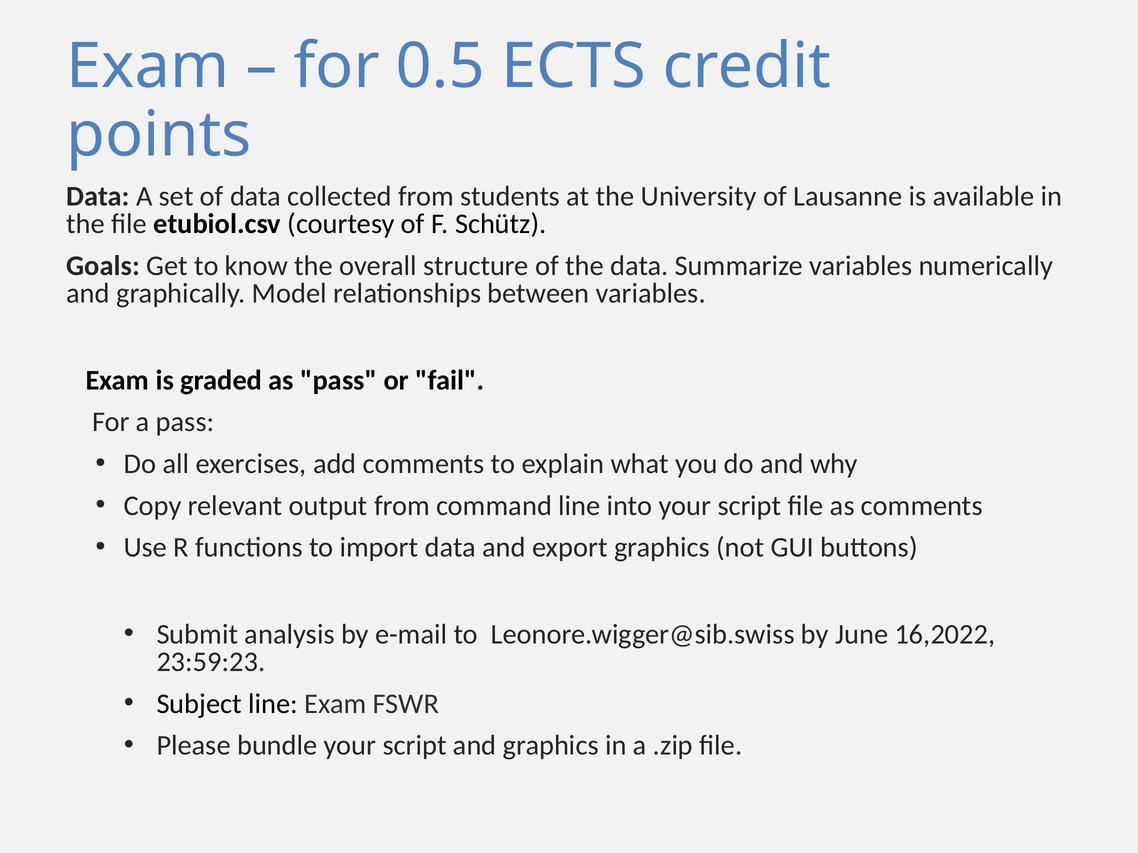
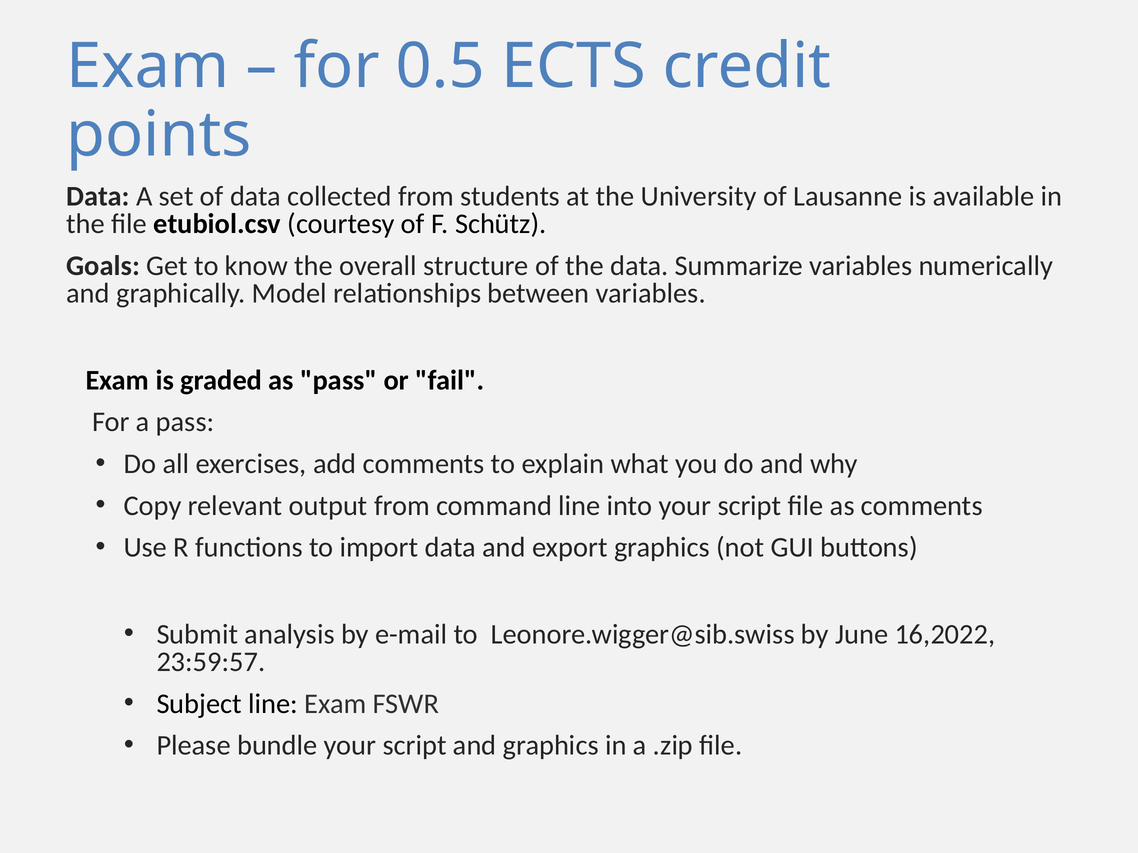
23:59:23: 23:59:23 -> 23:59:57
